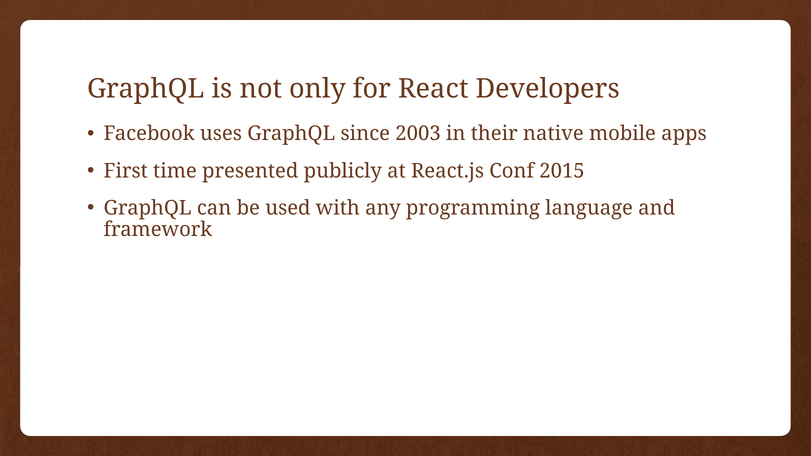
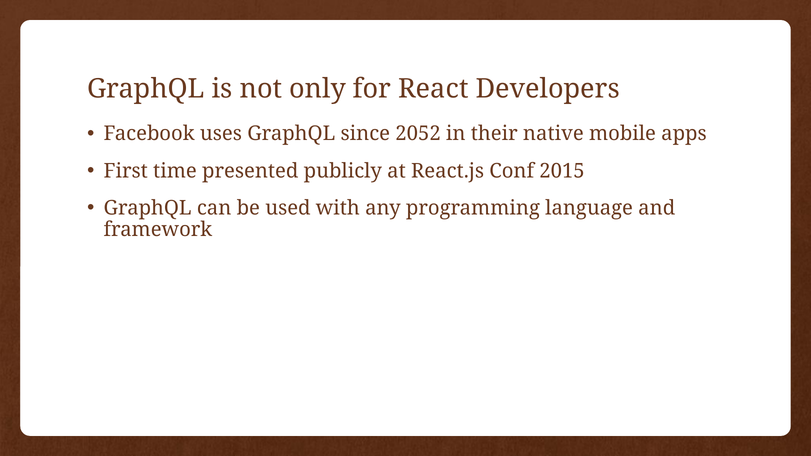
2003: 2003 -> 2052
